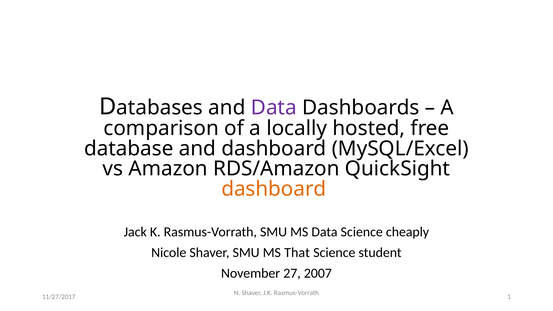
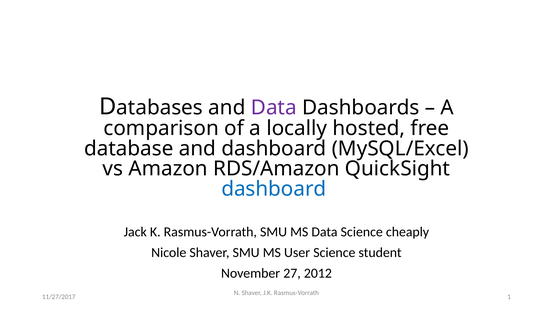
dashboard at (274, 189) colour: orange -> blue
That: That -> User
2007: 2007 -> 2012
